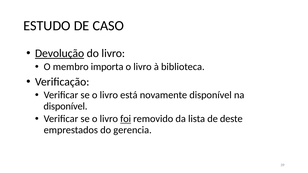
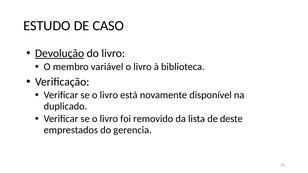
importa: importa -> variável
disponível at (65, 106): disponível -> duplicado
foi underline: present -> none
